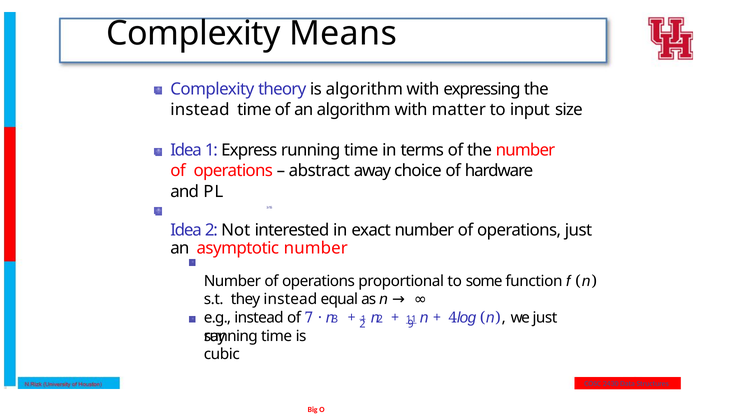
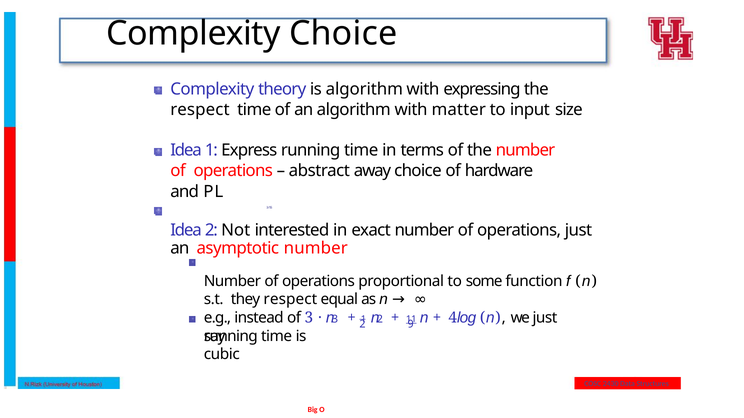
Complexity Means: Means -> Choice
instead at (200, 110): instead -> respect
they instead: instead -> respect
of 7: 7 -> 3
